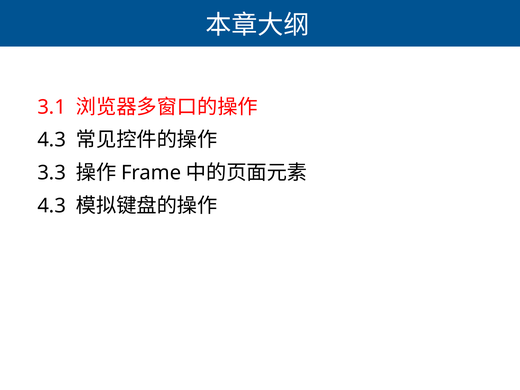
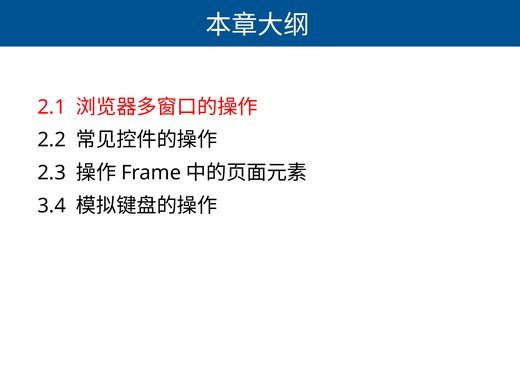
3.1: 3.1 -> 2.1
4.3 at (52, 140): 4.3 -> 2.2
3.3: 3.3 -> 2.3
4.3 at (52, 206): 4.3 -> 3.4
